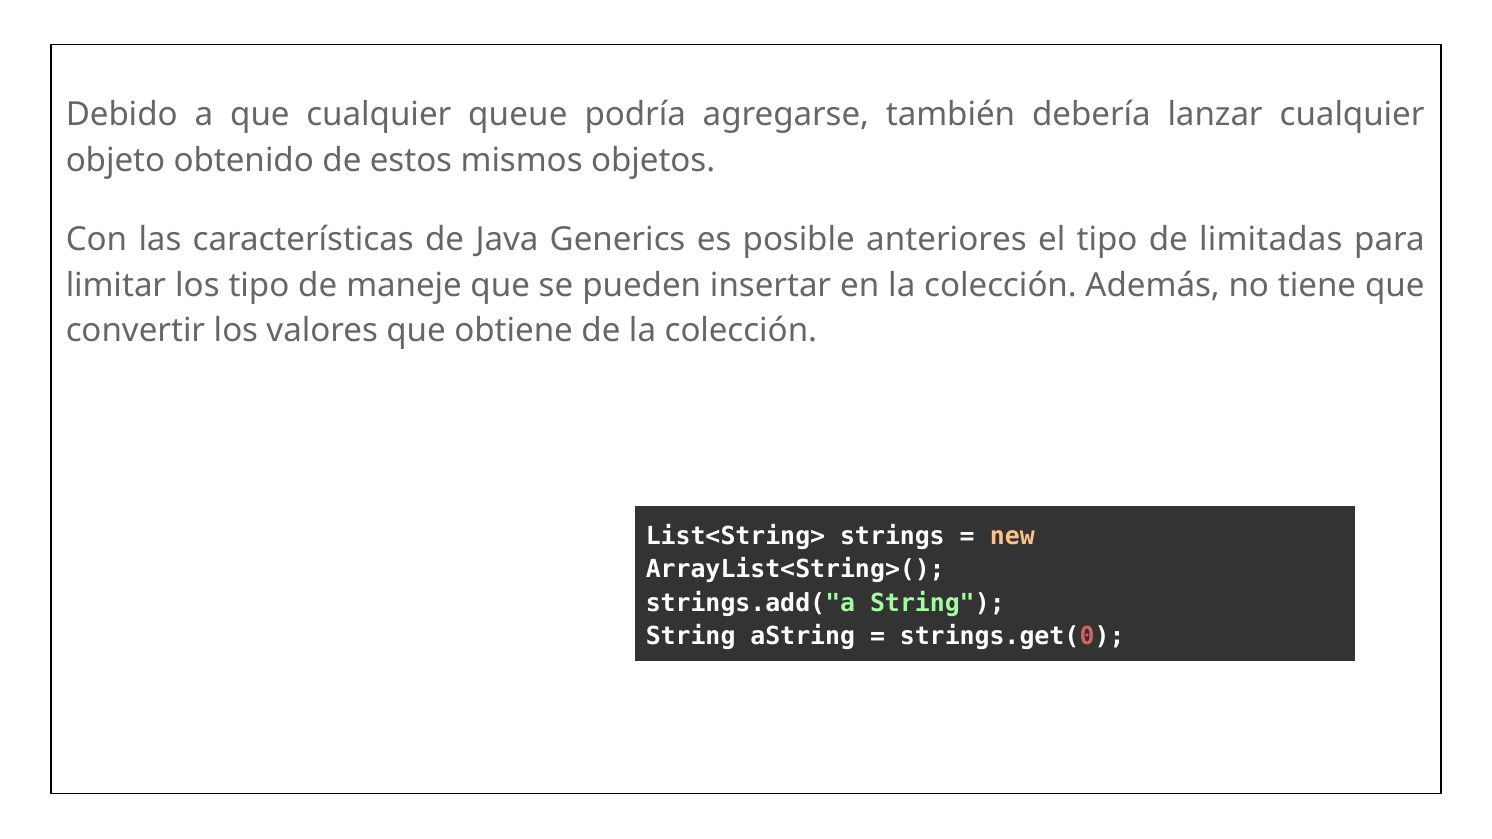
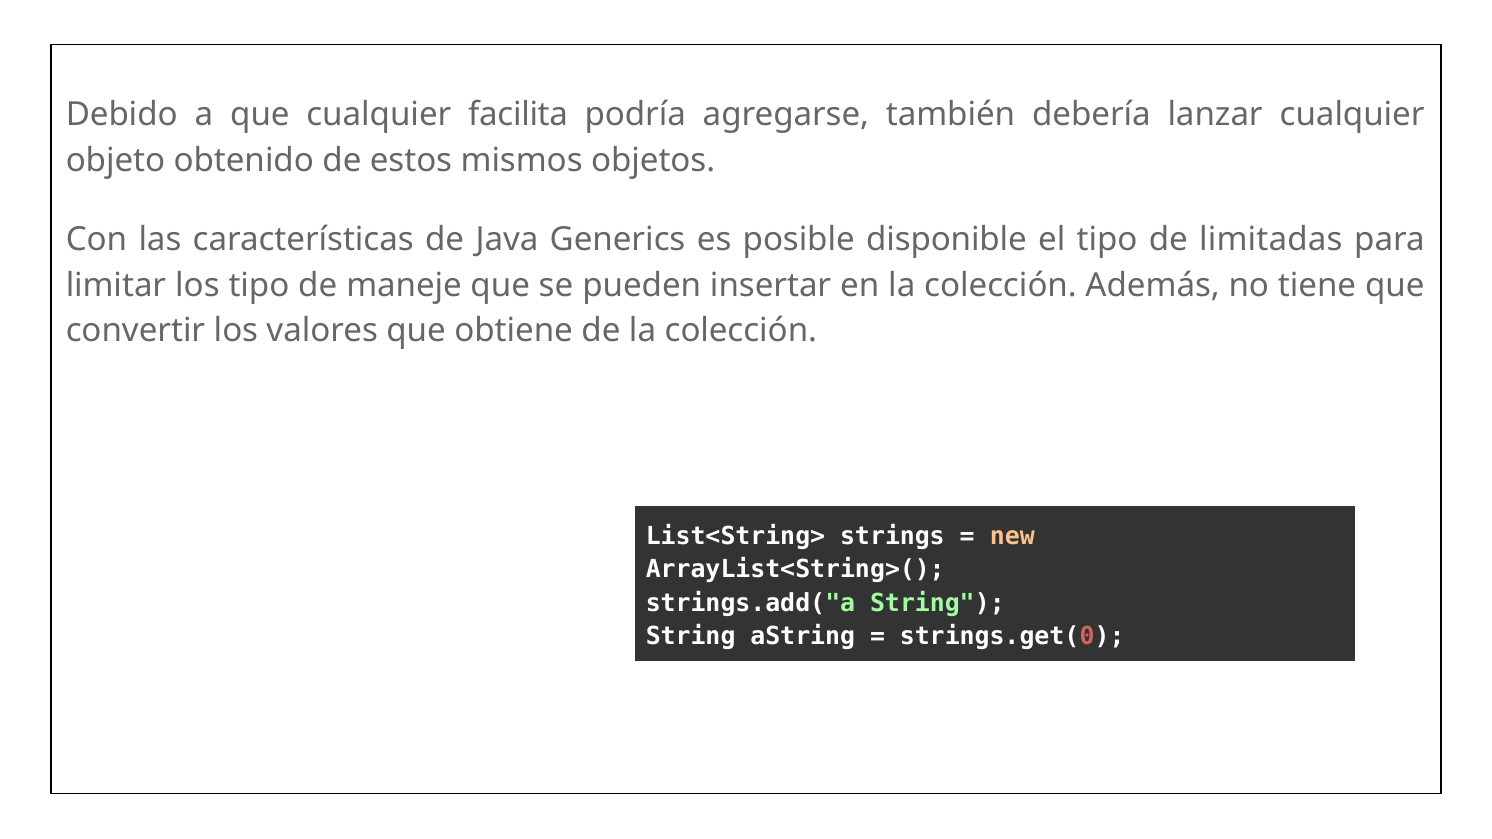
queue: queue -> facilita
anteriores: anteriores -> disponible
